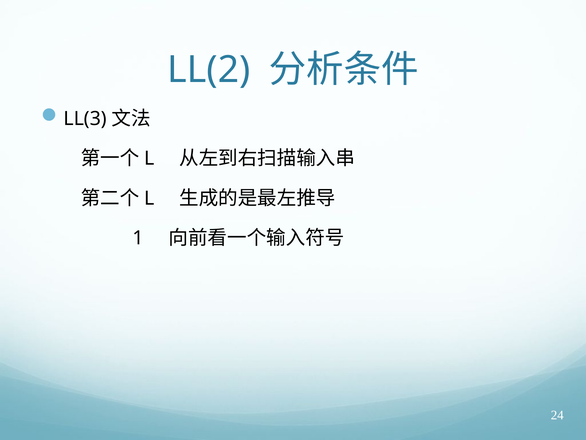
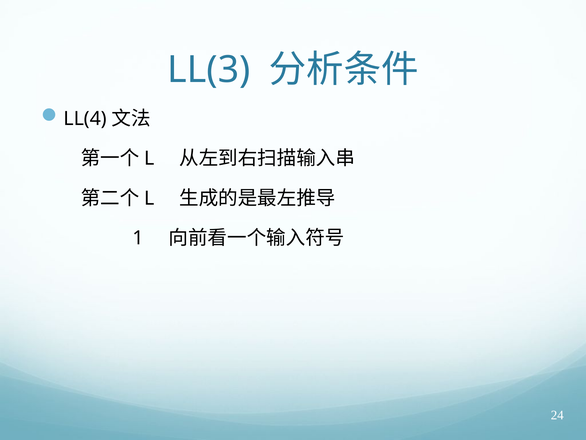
LL(2: LL(2 -> LL(3
LL(3: LL(3 -> LL(4
